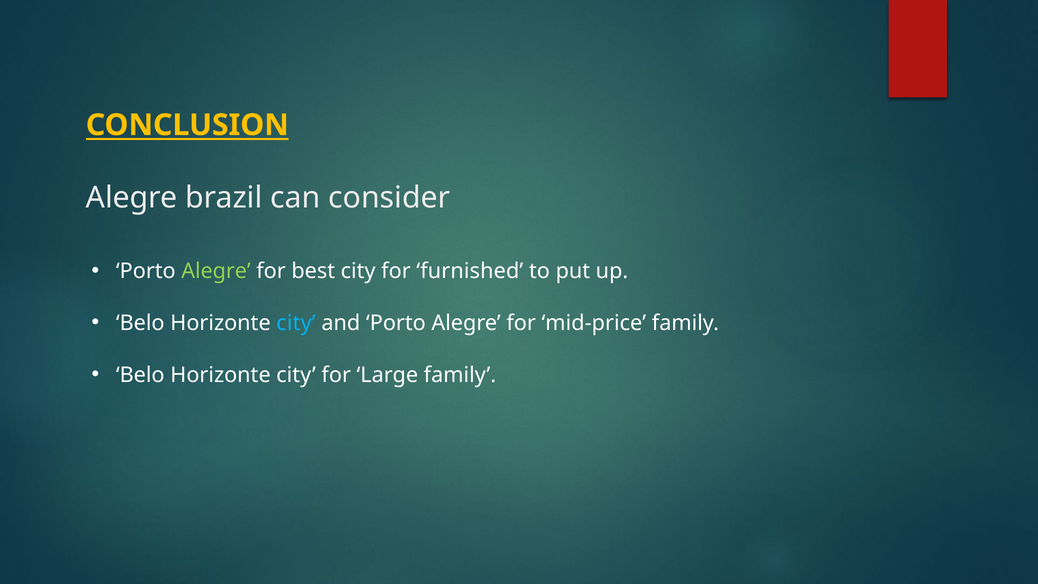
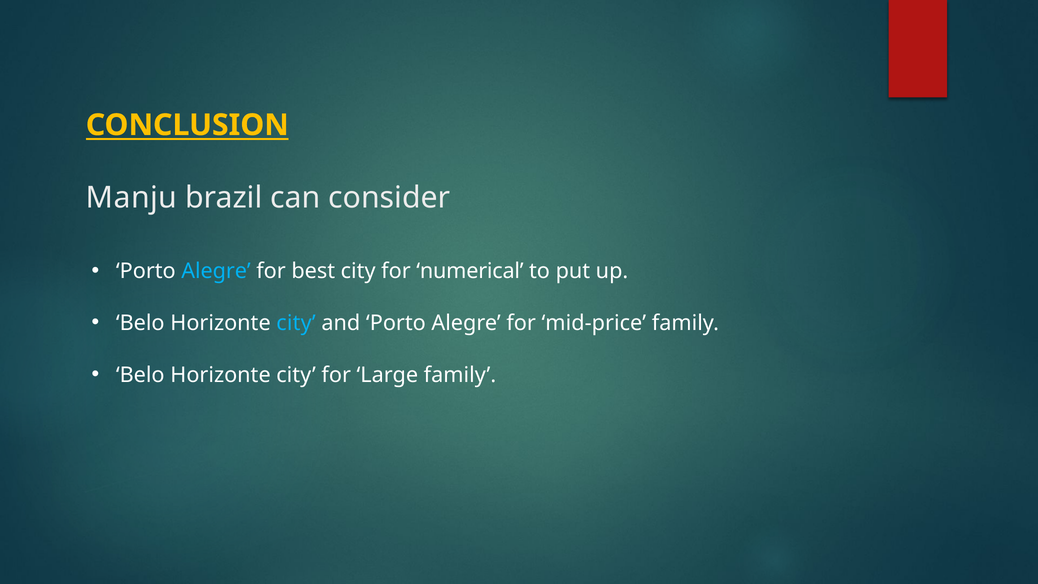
Alegre at (132, 198): Alegre -> Manju
Alegre at (216, 271) colour: light green -> light blue
furnished: furnished -> numerical
